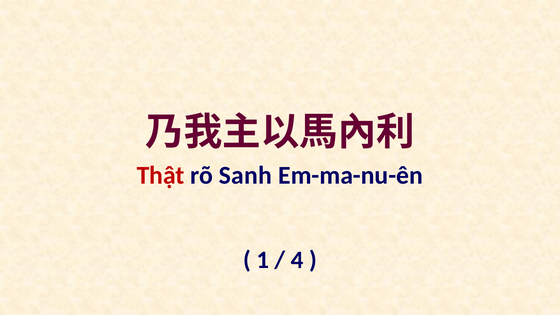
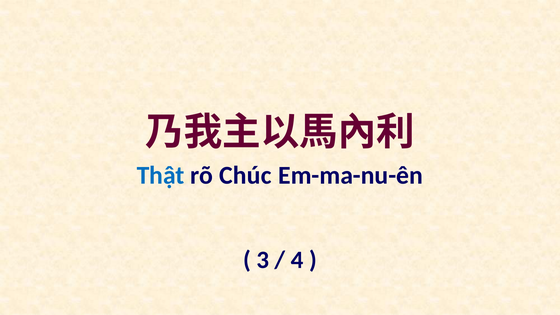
Thật colour: red -> blue
Sanh: Sanh -> Chúc
1: 1 -> 3
